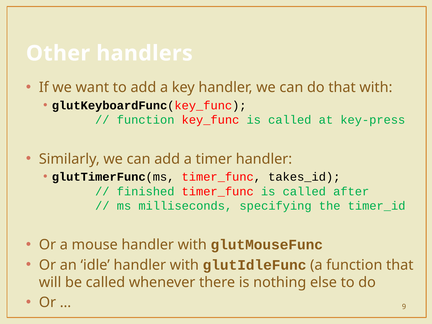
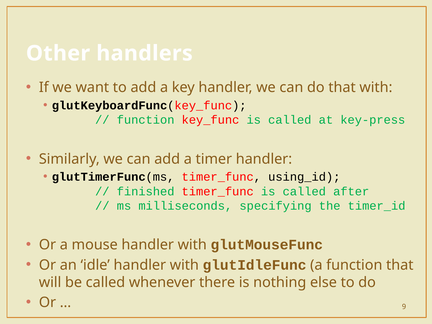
takes_id: takes_id -> using_id
